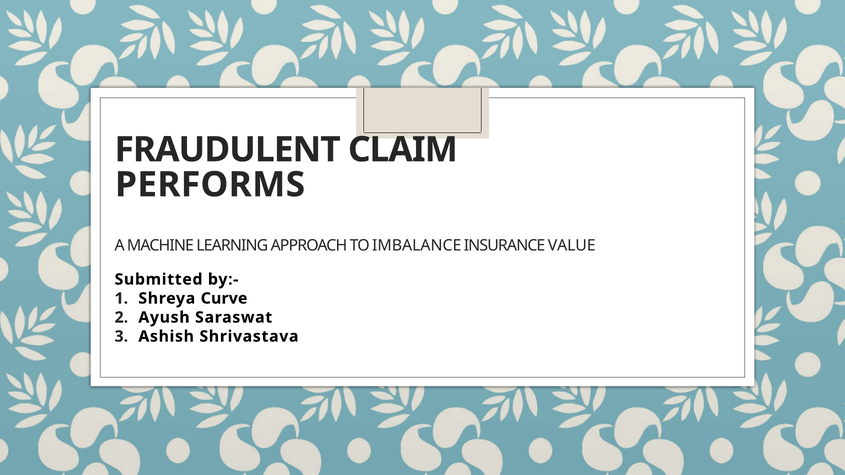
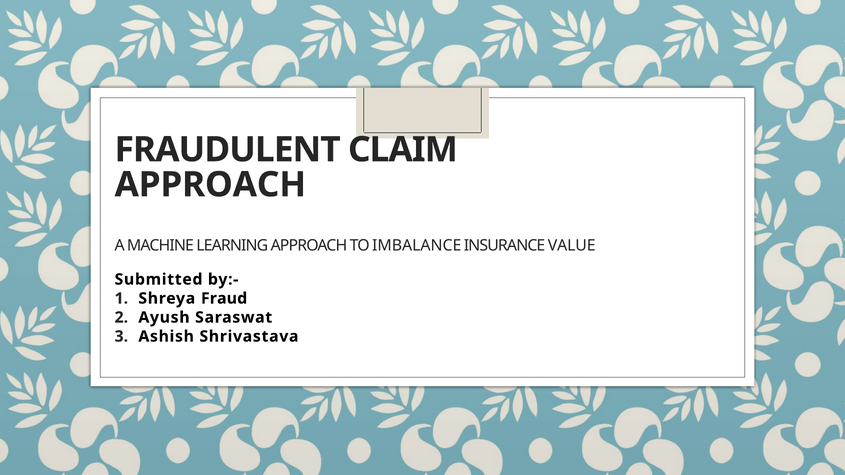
PERFORMS at (210, 185): PERFORMS -> APPROACH
Curve: Curve -> Fraud
